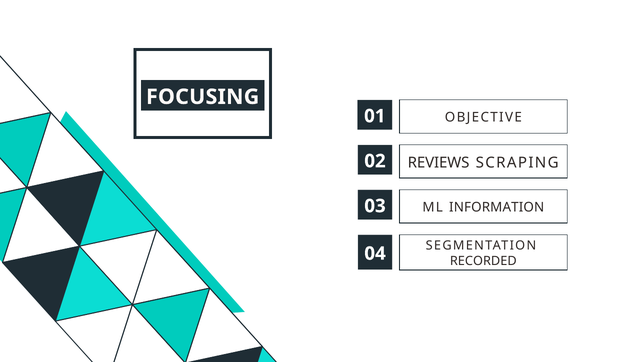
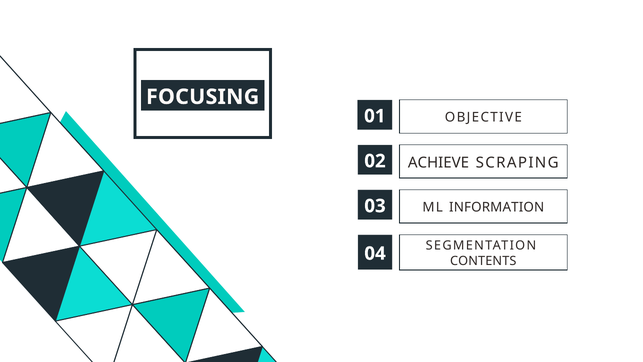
REVIEWS: REVIEWS -> ACHIEVE
RECORDED: RECORDED -> CONTENTS
